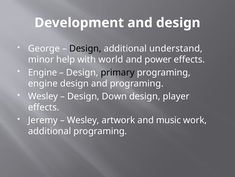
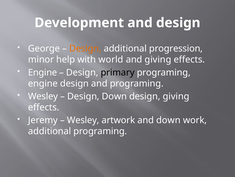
Design at (85, 48) colour: black -> orange
understand: understand -> progression
and power: power -> giving
design player: player -> giving
and music: music -> down
